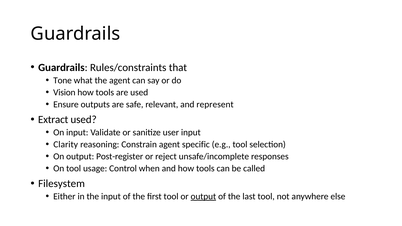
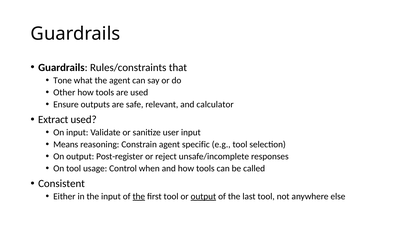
Vision: Vision -> Other
represent: represent -> calculator
Clarity: Clarity -> Means
Filesystem: Filesystem -> Consistent
the at (139, 197) underline: none -> present
